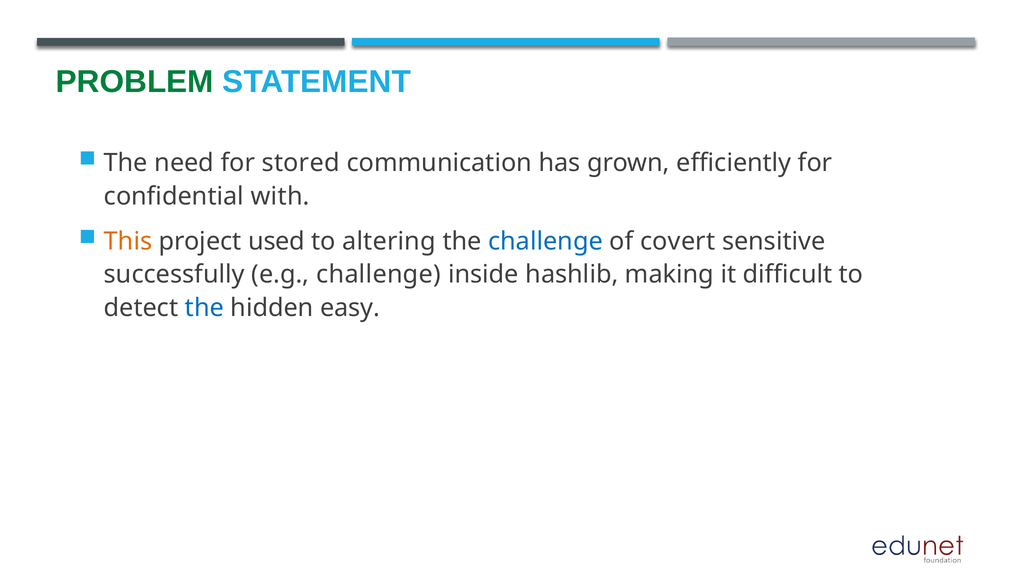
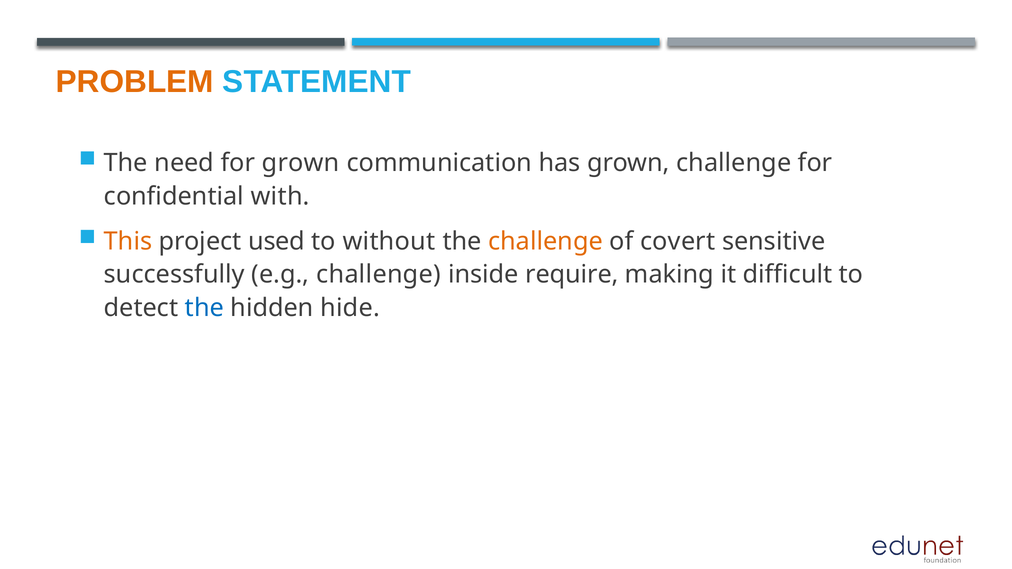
PROBLEM colour: green -> orange
for stored: stored -> grown
grown efficiently: efficiently -> challenge
altering: altering -> without
challenge at (546, 241) colour: blue -> orange
hashlib: hashlib -> require
easy: easy -> hide
